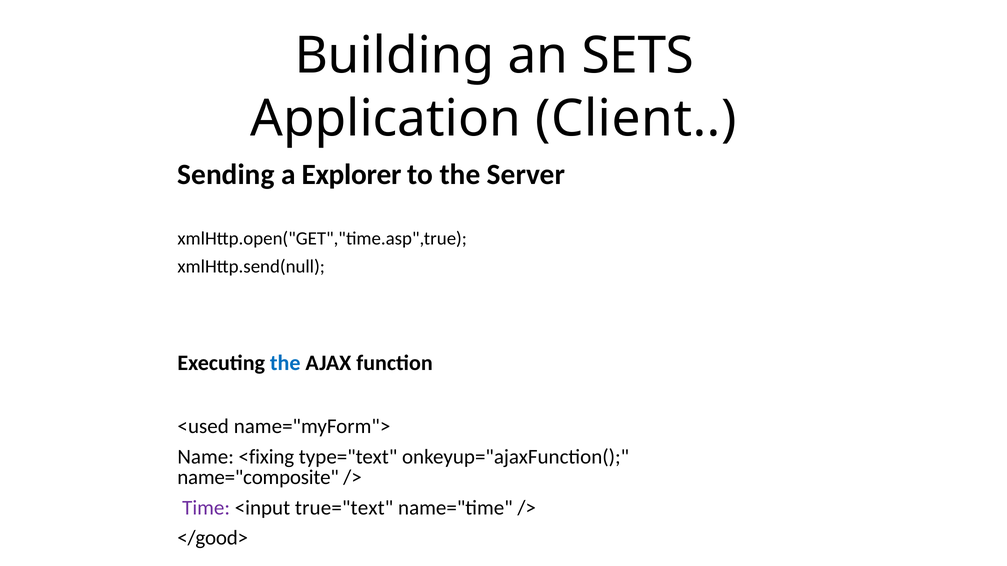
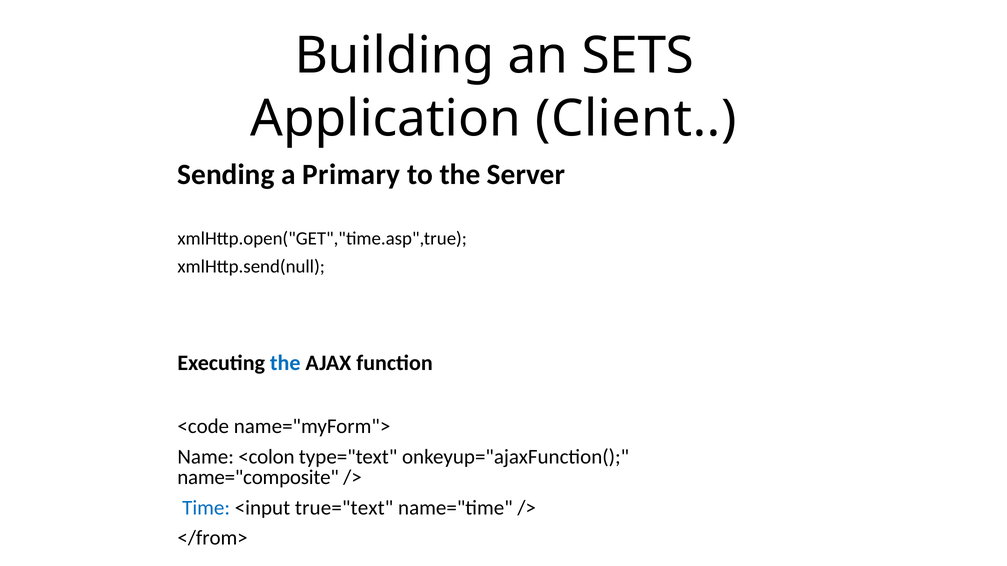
Explorer: Explorer -> Primary
<used: <used -> <code
<fixing: <fixing -> <colon
Time colour: purple -> blue
</good>: </good> -> </from>
